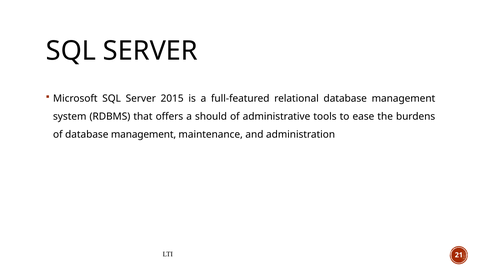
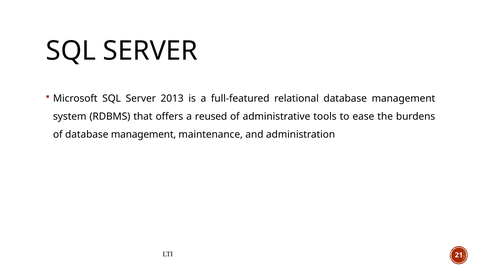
2015: 2015 -> 2013
should: should -> reused
